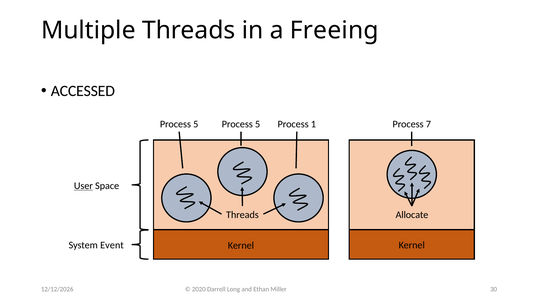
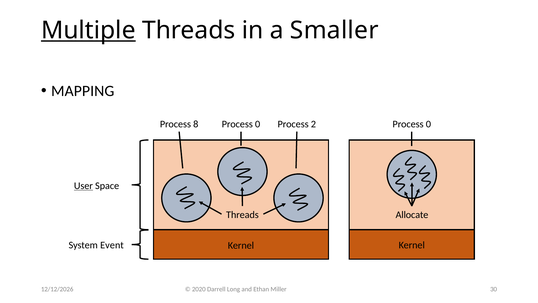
Multiple underline: none -> present
Freeing: Freeing -> Smaller
ACCESSED: ACCESSED -> MAPPING
5 at (196, 124): 5 -> 8
5 at (258, 124): 5 -> 0
1: 1 -> 2
7 at (428, 124): 7 -> 0
